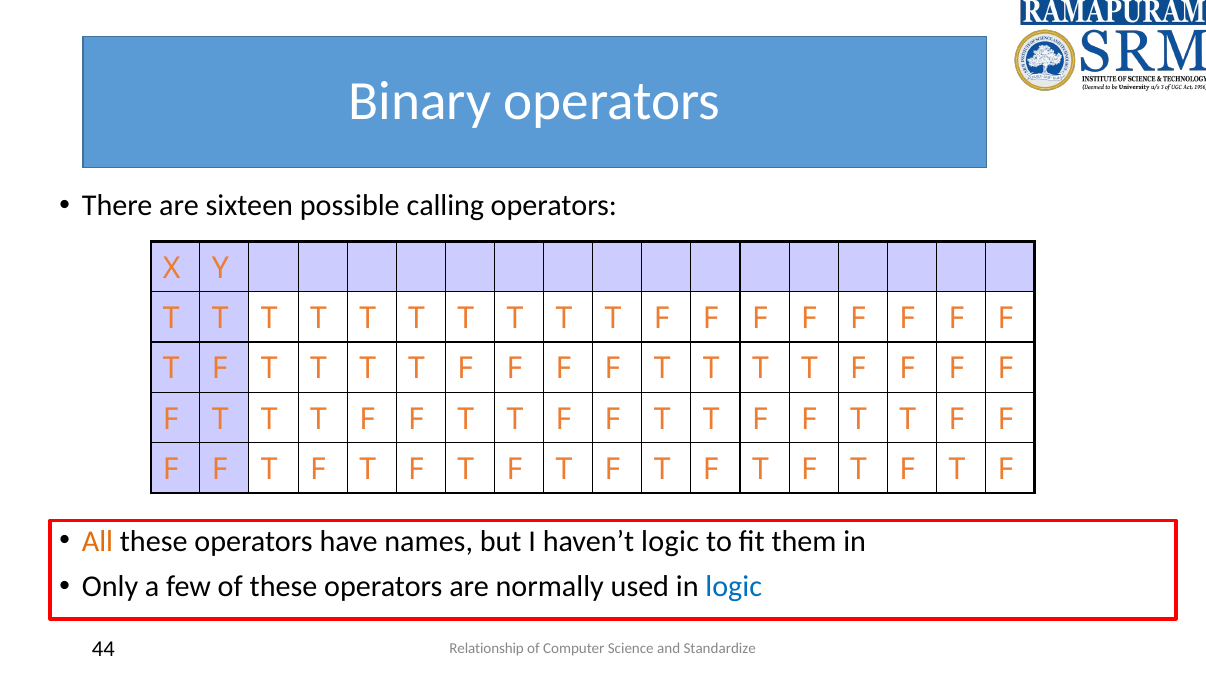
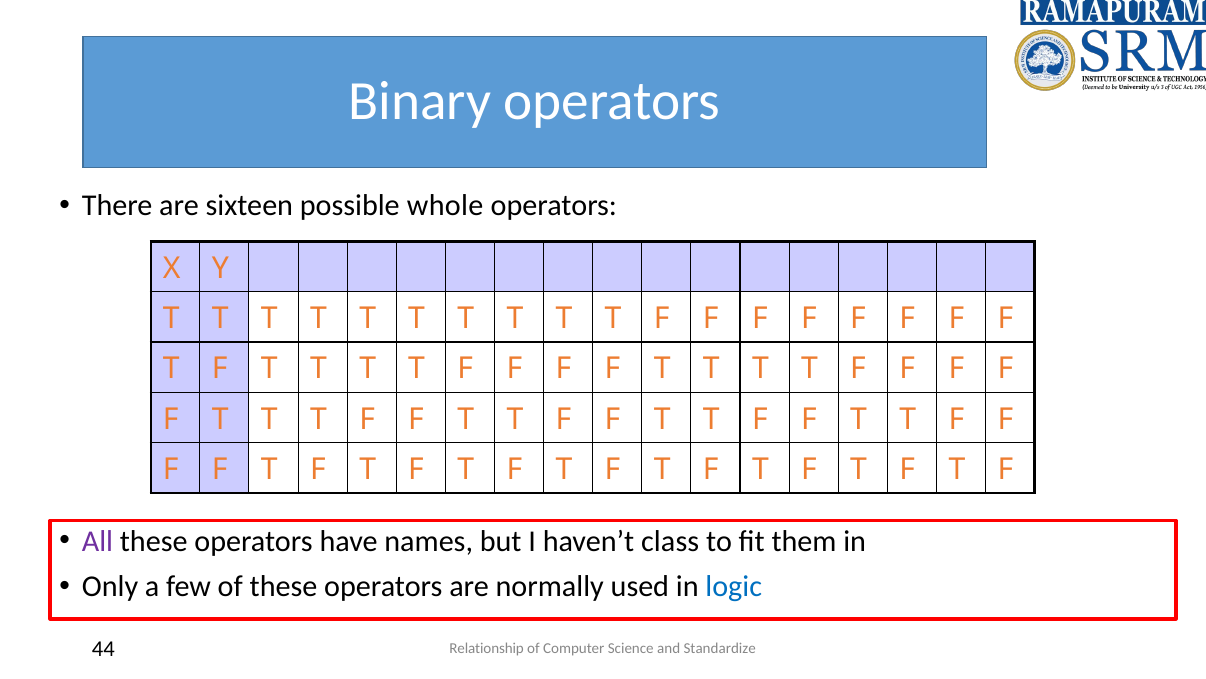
calling: calling -> whole
All colour: orange -> purple
haven’t logic: logic -> class
